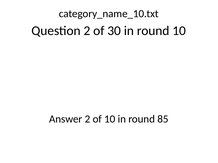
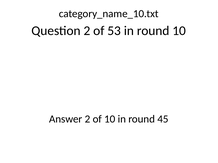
30: 30 -> 53
85: 85 -> 45
